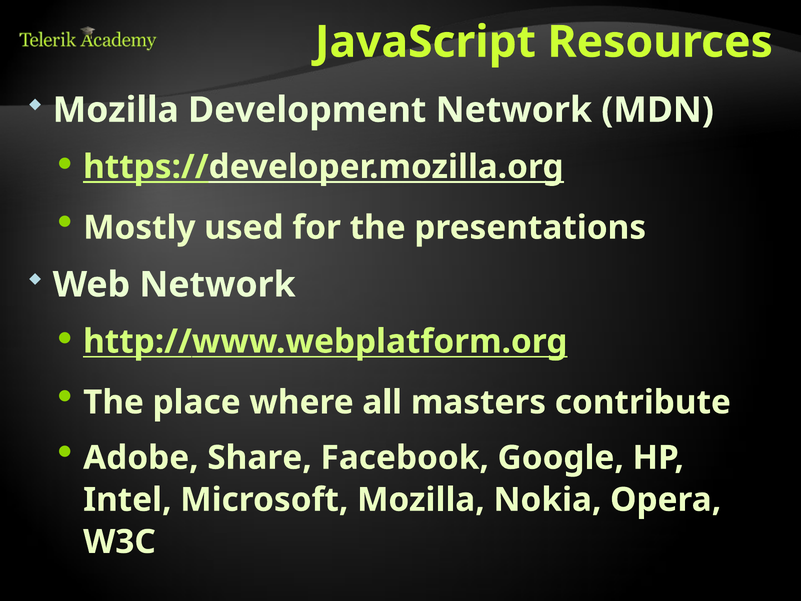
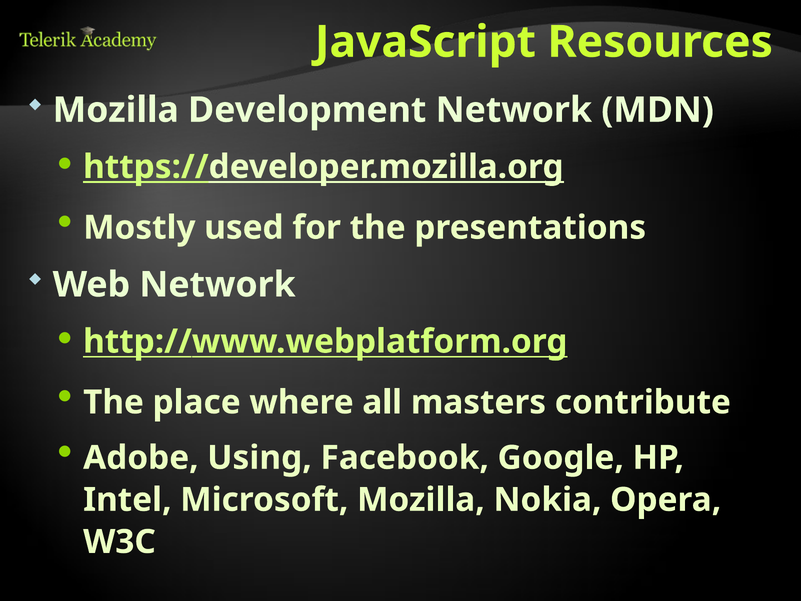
Share: Share -> Using
